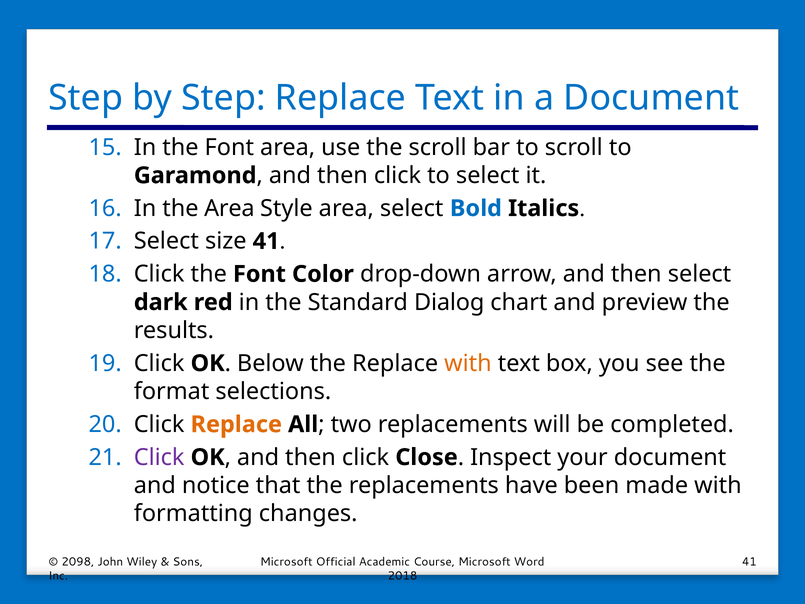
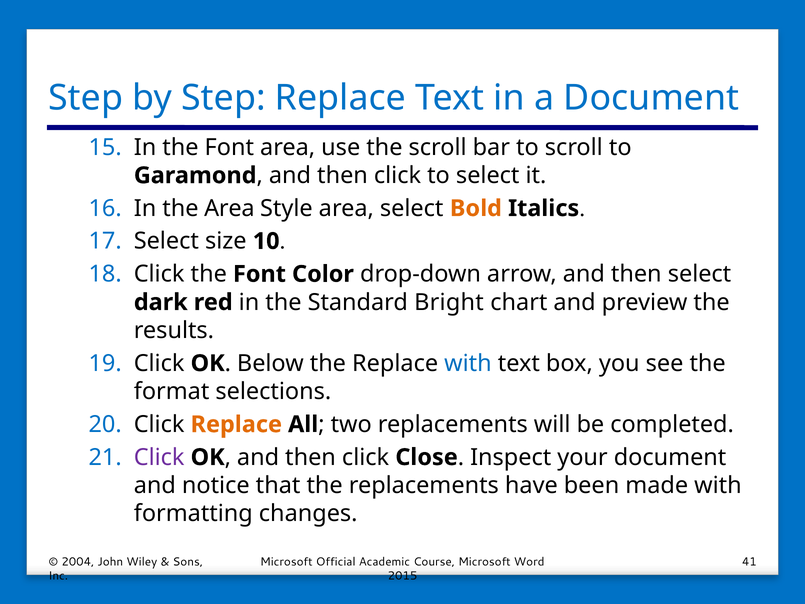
Bold colour: blue -> orange
size 41: 41 -> 10
Dialog: Dialog -> Bright
with at (468, 363) colour: orange -> blue
2098: 2098 -> 2004
2018: 2018 -> 2015
